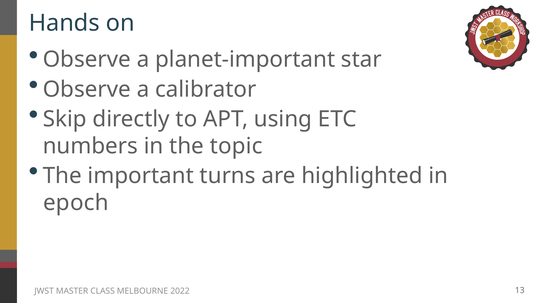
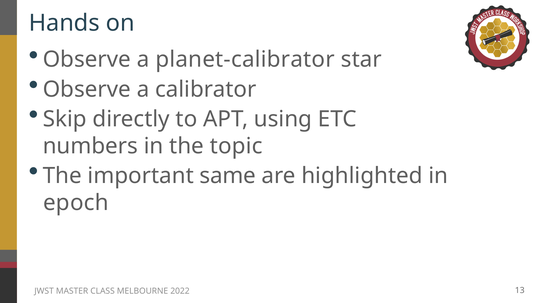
planet-important: planet-important -> planet-calibrator
turns: turns -> same
